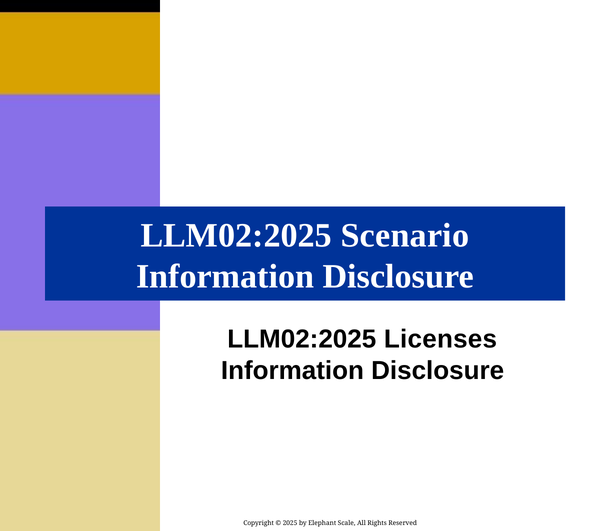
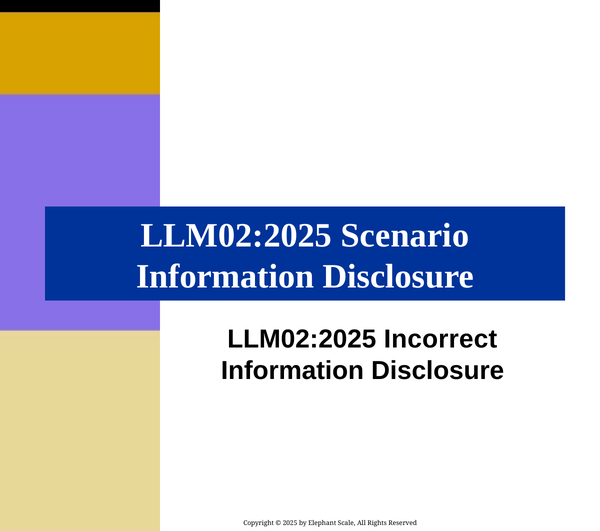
Licenses: Licenses -> Incorrect
